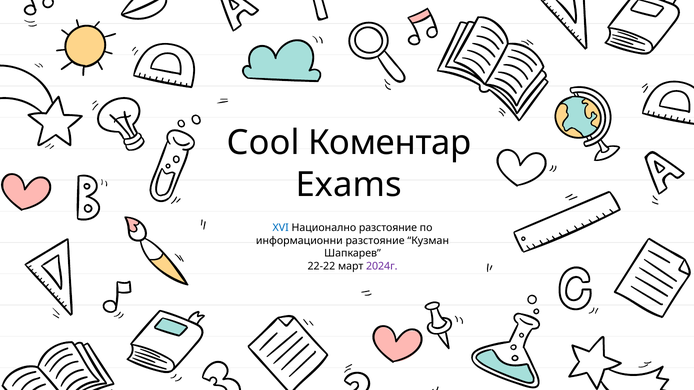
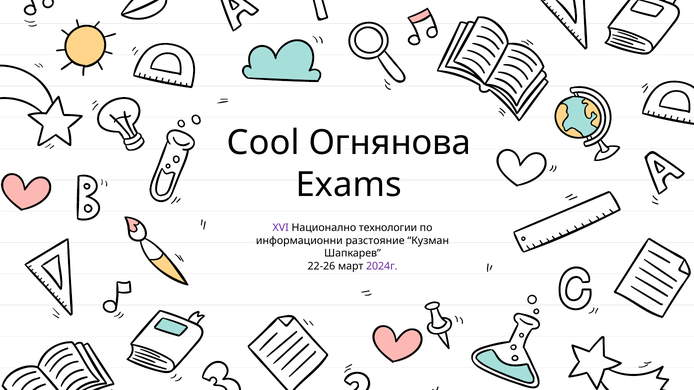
Коментар: Коментар -> Огнянова
XVI colour: blue -> purple
Национално разстояние: разстояние -> технологии
22-22: 22-22 -> 22-26
